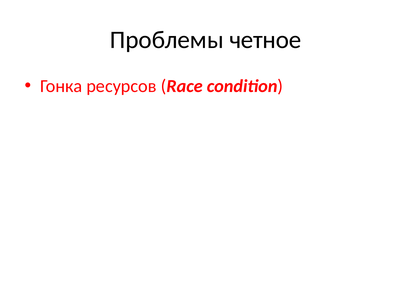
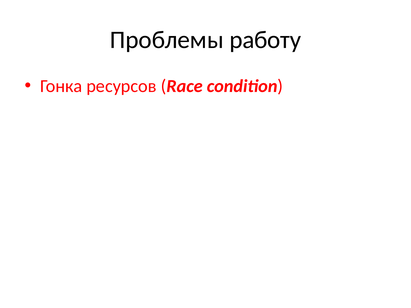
четное: четное -> работу
